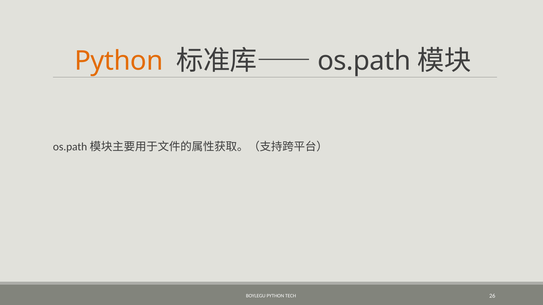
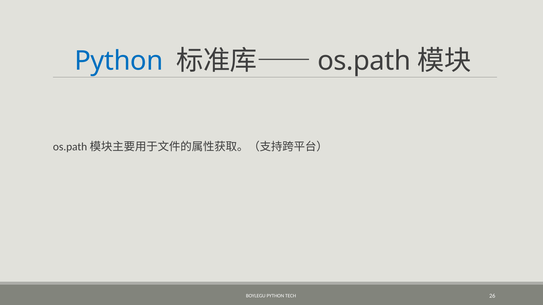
Python at (119, 61) colour: orange -> blue
